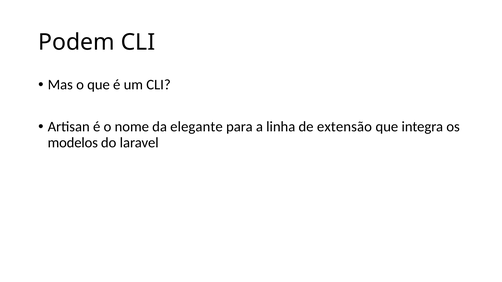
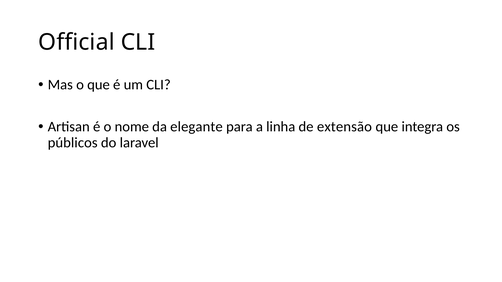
Podem: Podem -> Official
modelos: modelos -> públicos
